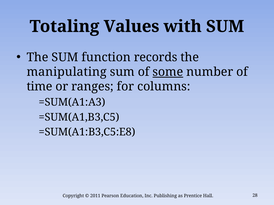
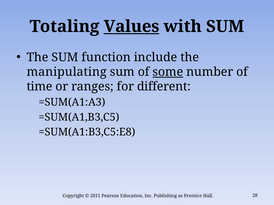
Values underline: none -> present
records: records -> include
columns: columns -> different
